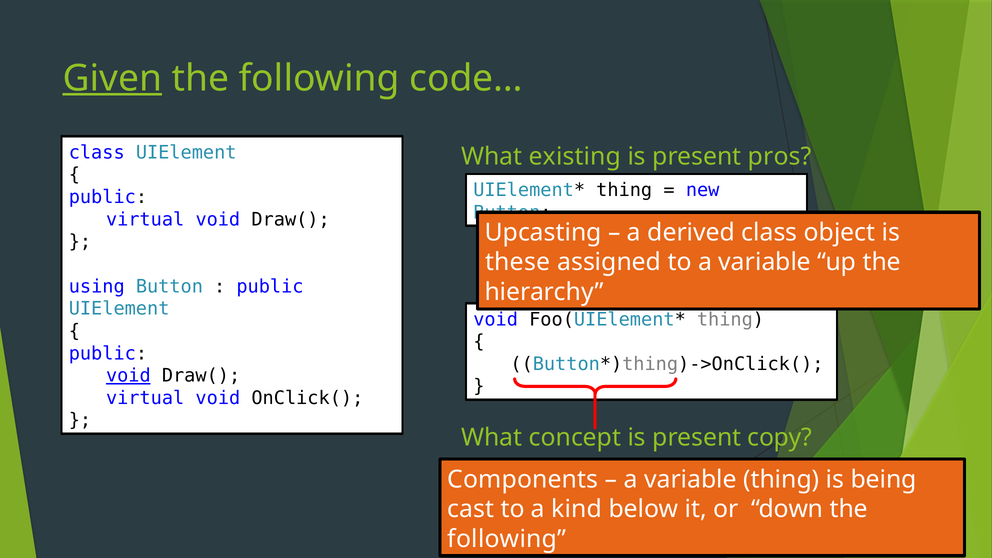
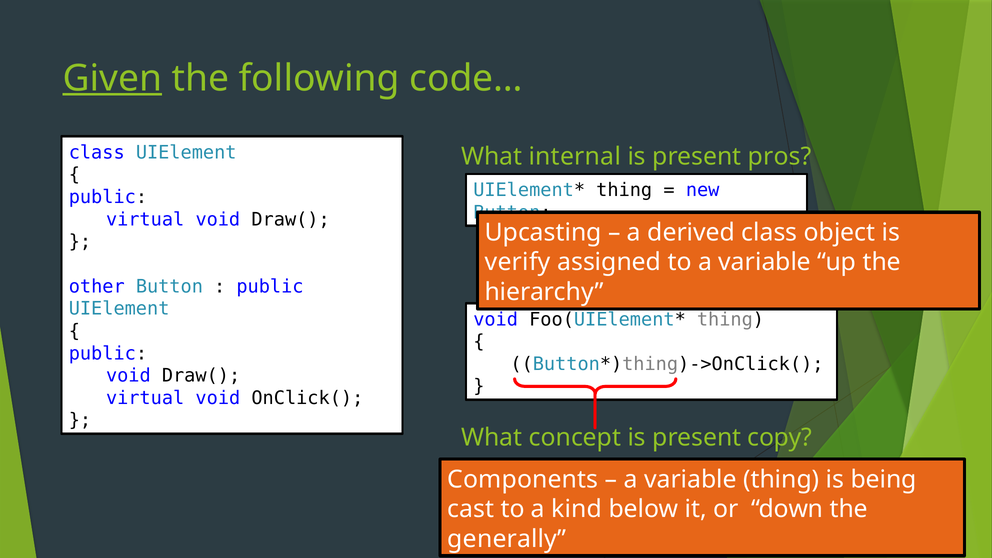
existing: existing -> internal
these: these -> verify
using: using -> other
void at (128, 376) underline: present -> none
following at (507, 539): following -> generally
